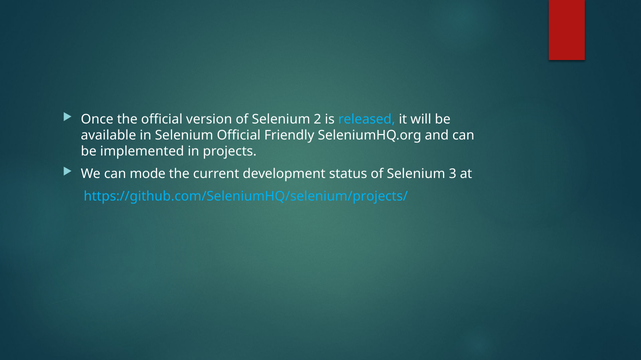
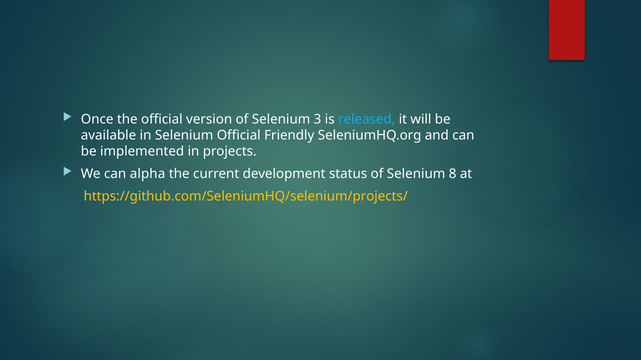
2: 2 -> 3
mode: mode -> alpha
3: 3 -> 8
https://github.com/SeleniumHQ/selenium/projects/ colour: light blue -> yellow
